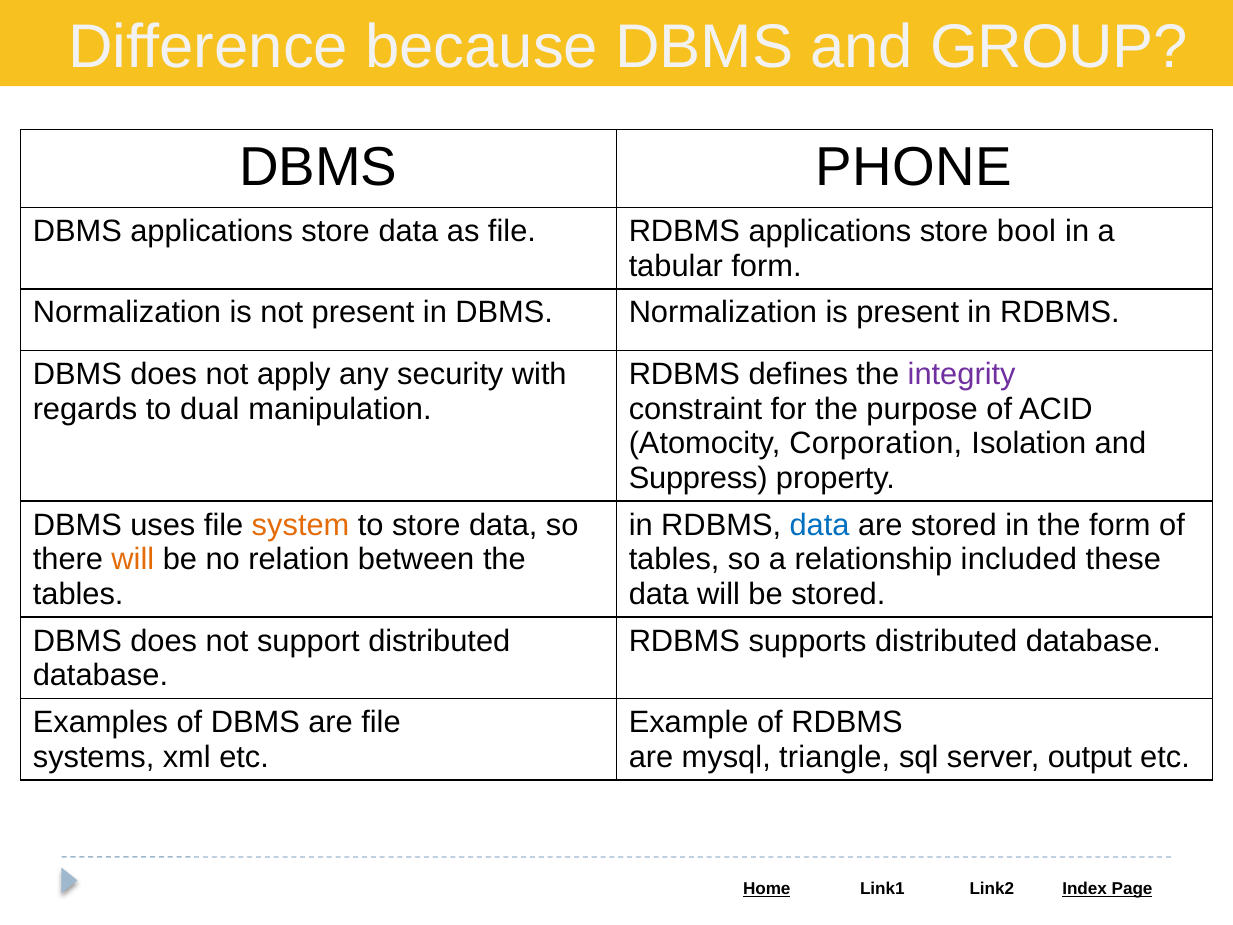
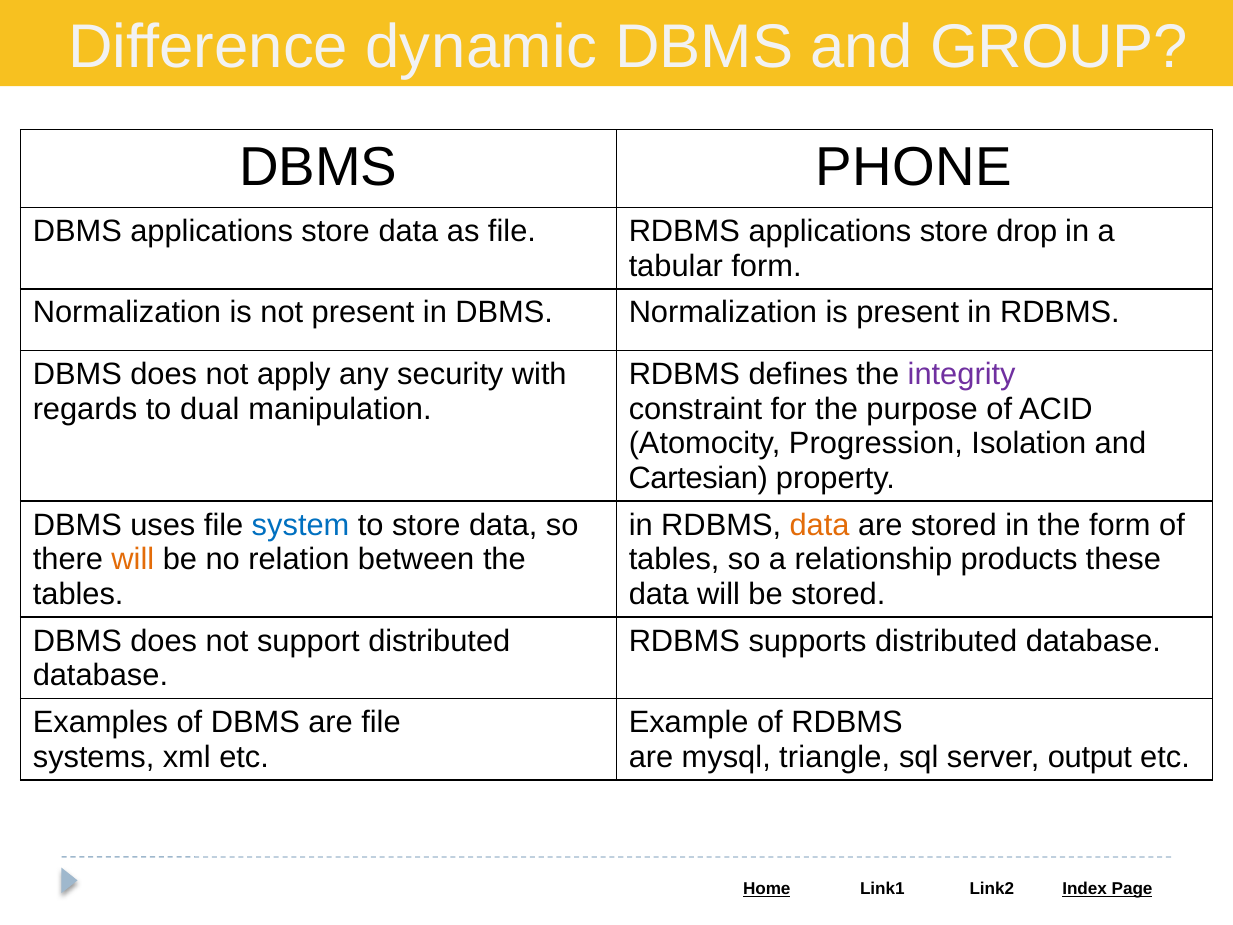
because: because -> dynamic
bool: bool -> drop
Corporation: Corporation -> Progression
Suppress: Suppress -> Cartesian
system colour: orange -> blue
data at (820, 525) colour: blue -> orange
included: included -> products
